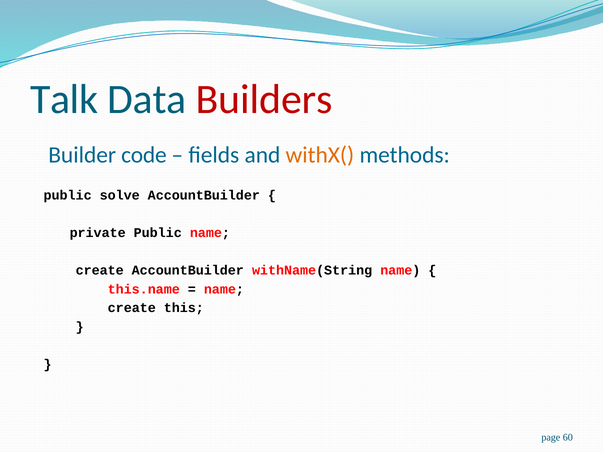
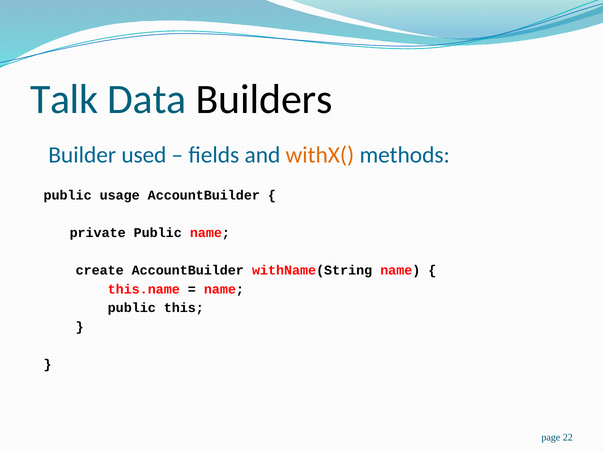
Builders colour: red -> black
code: code -> used
solve: solve -> usage
create at (132, 308): create -> public
60: 60 -> 22
